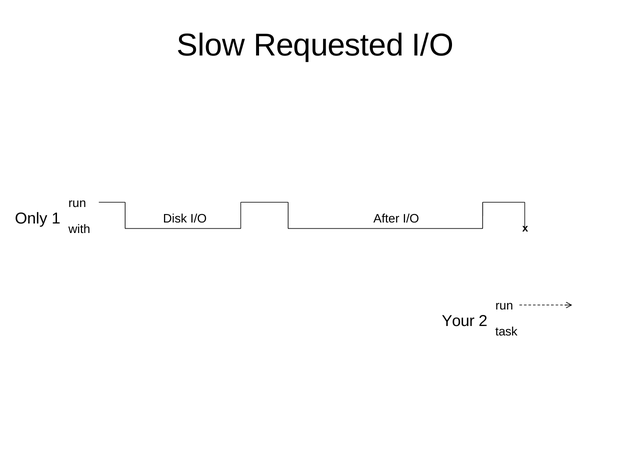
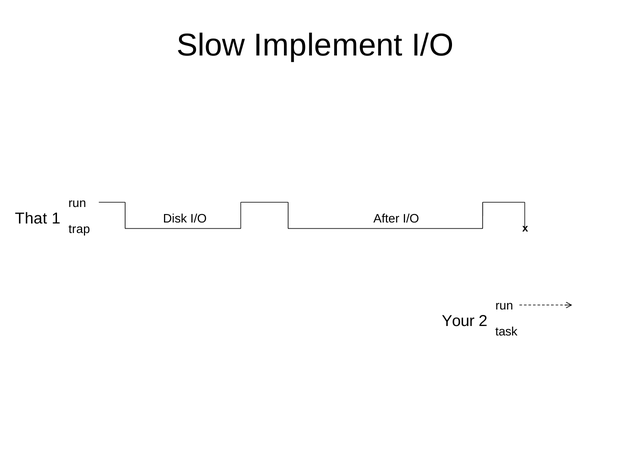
Requested: Requested -> Implement
Only: Only -> That
with: with -> trap
